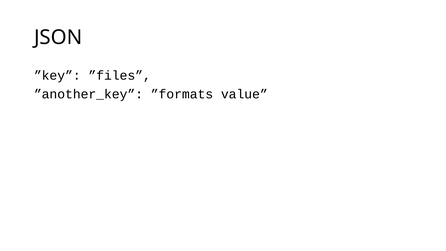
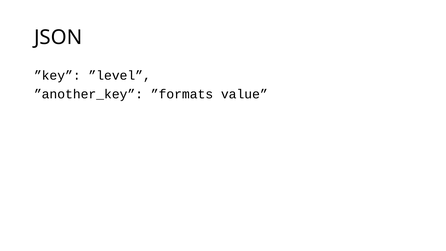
”files: ”files -> ”level
